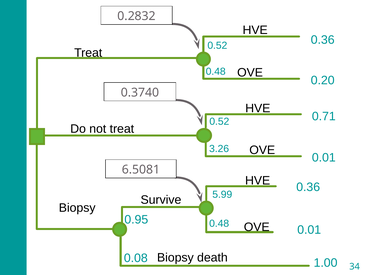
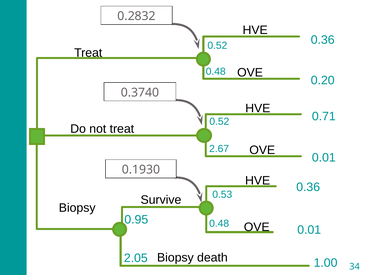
3.26: 3.26 -> 2.67
6.5081: 6.5081 -> 0.1930
5.99: 5.99 -> 0.53
0.08: 0.08 -> 2.05
